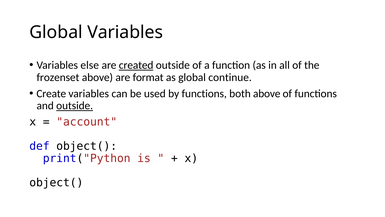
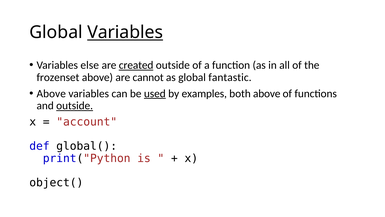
Variables at (125, 32) underline: none -> present
format: format -> cannot
continue: continue -> fantastic
Create at (51, 93): Create -> Above
used underline: none -> present
by functions: functions -> examples
def object(: object( -> global(
